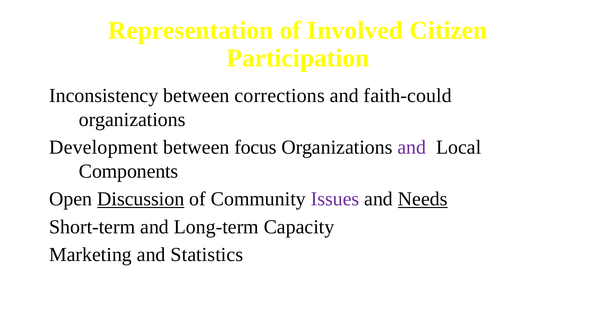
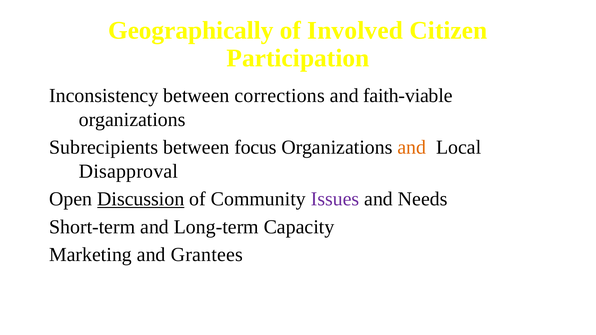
Representation: Representation -> Geographically
faith-could: faith-could -> faith-viable
Development: Development -> Subrecipients
and at (412, 147) colour: purple -> orange
Components: Components -> Disapproval
Needs underline: present -> none
Statistics: Statistics -> Grantees
